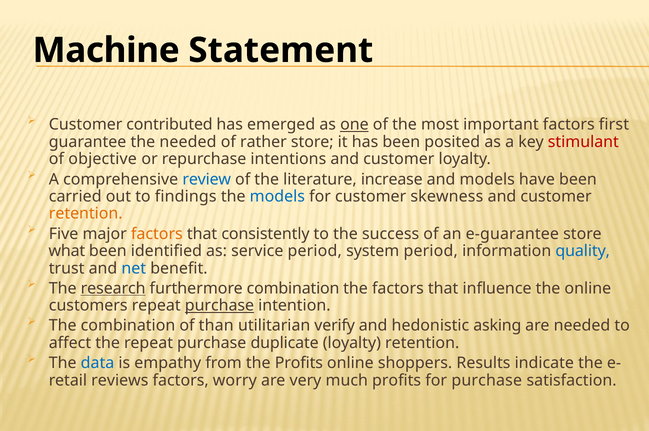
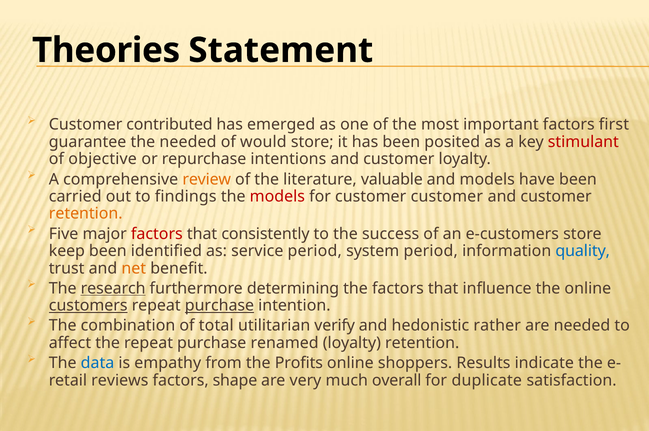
Machine: Machine -> Theories
one underline: present -> none
rather: rather -> would
review colour: blue -> orange
increase: increase -> valuable
models at (277, 196) colour: blue -> red
customer skewness: skewness -> customer
factors at (157, 234) colour: orange -> red
e-guarantee: e-guarantee -> e-customers
what: what -> keep
net colour: blue -> orange
furthermore combination: combination -> determining
customers underline: none -> present
than: than -> total
asking: asking -> rather
duplicate: duplicate -> renamed
worry: worry -> shape
much profits: profits -> overall
for purchase: purchase -> duplicate
